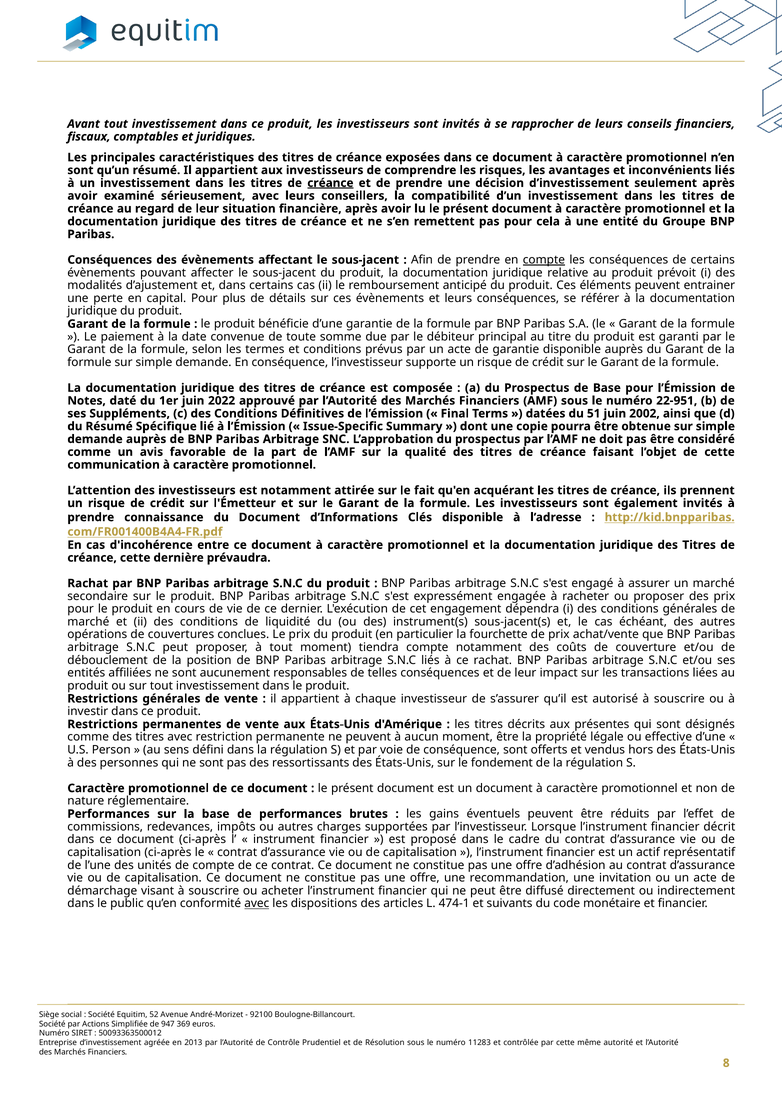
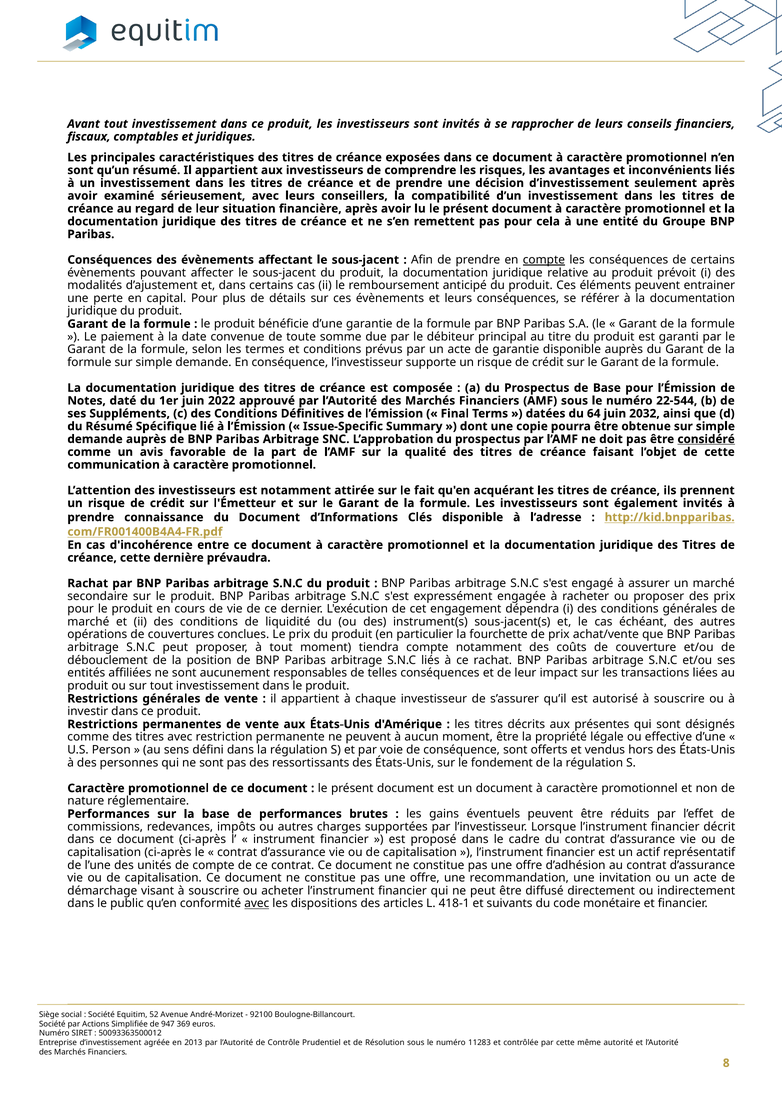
créance at (330, 183) underline: present -> none
22-951: 22-951 -> 22-544
51: 51 -> 64
2002: 2002 -> 2032
considéré underline: none -> present
474-1: 474-1 -> 418-1
